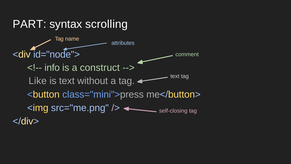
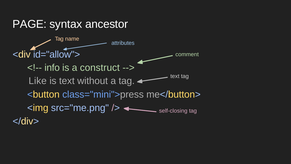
PART: PART -> PAGE
scrolling: scrolling -> ancestor
id="node">: id="node"> -> id="allow">
